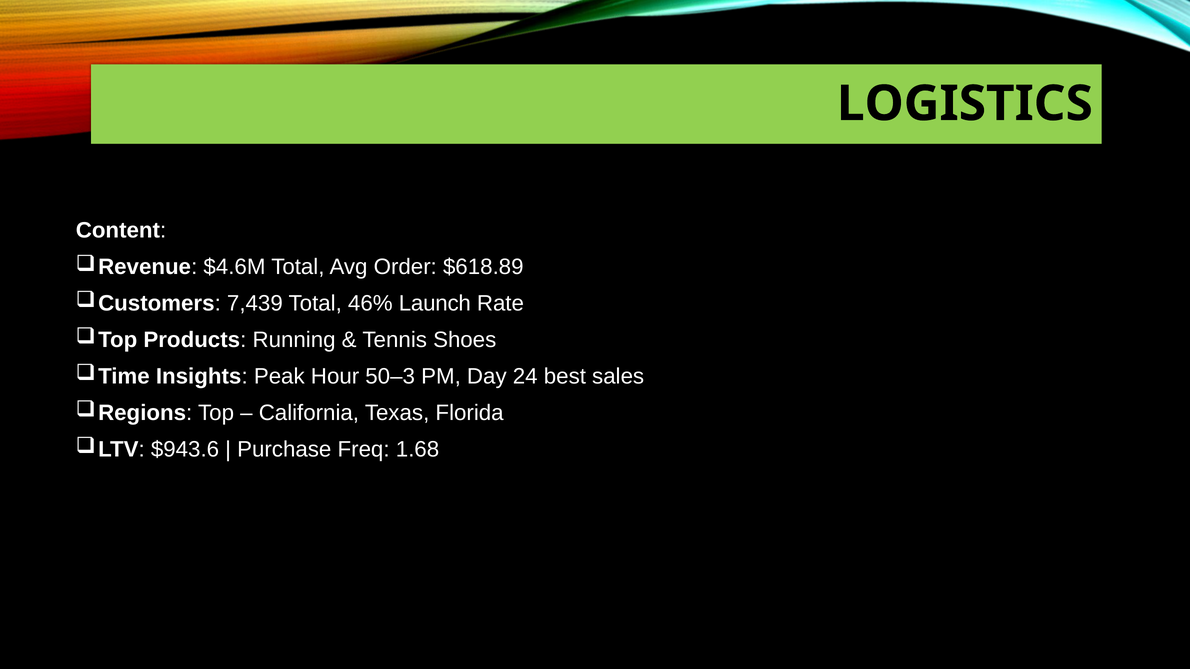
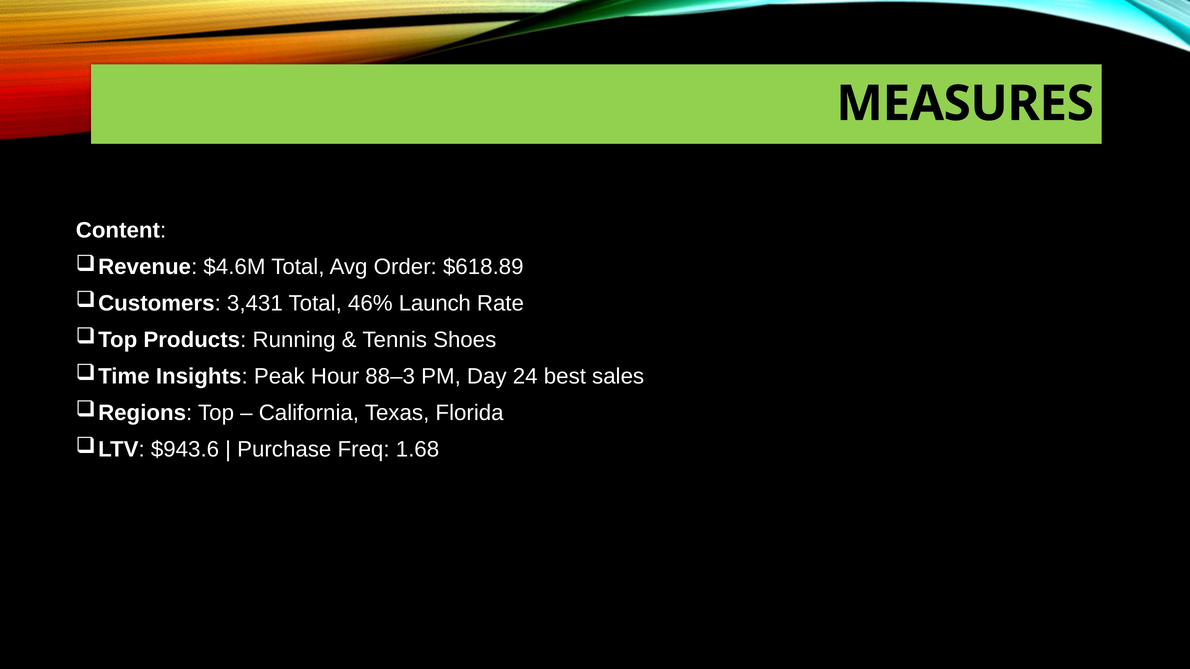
LOGISTICS: LOGISTICS -> MEASURES
7,439: 7,439 -> 3,431
50–3: 50–3 -> 88–3
